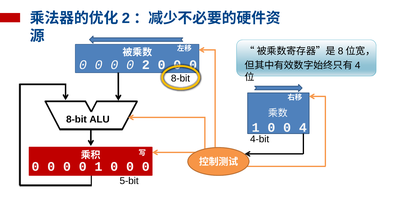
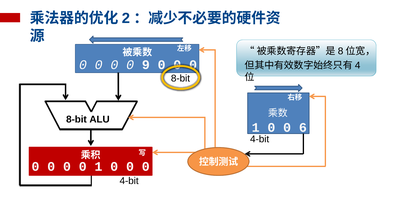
0 2: 2 -> 9
4: 4 -> 6
5-bit at (129, 181): 5-bit -> 4-bit
